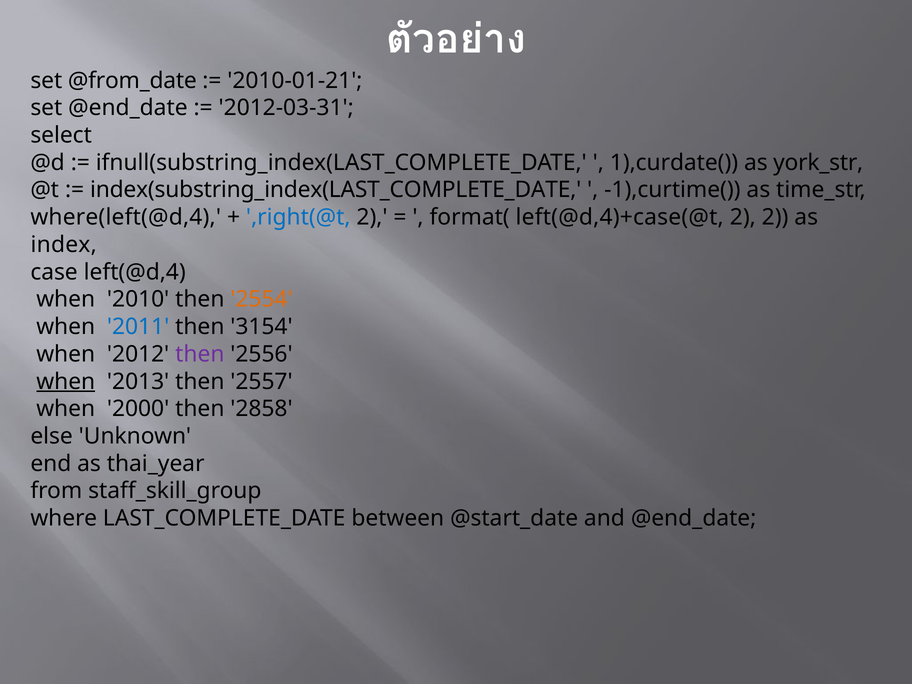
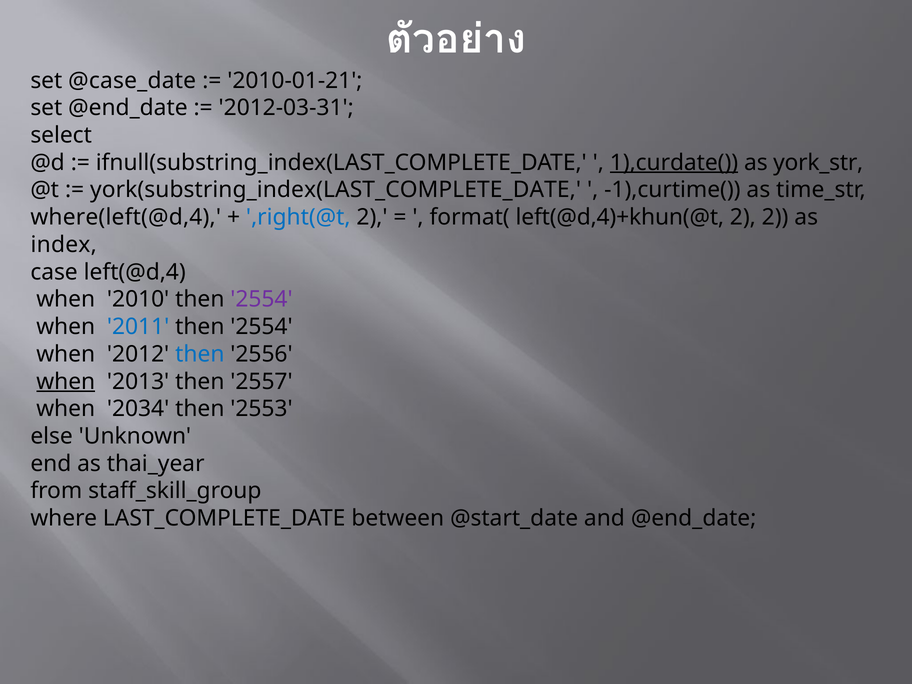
@from_date: @from_date -> @case_date
1),curdate( underline: none -> present
index(substring_index(LAST_COMPLETE_DATE: index(substring_index(LAST_COMPLETE_DATE -> york(substring_index(LAST_COMPLETE_DATE
left(@d,4)+case(@t: left(@d,4)+case(@t -> left(@d,4)+khun(@t
2554 at (261, 299) colour: orange -> purple
3154 at (261, 327): 3154 -> 2554
then at (200, 354) colour: purple -> blue
2000: 2000 -> 2034
2858: 2858 -> 2553
